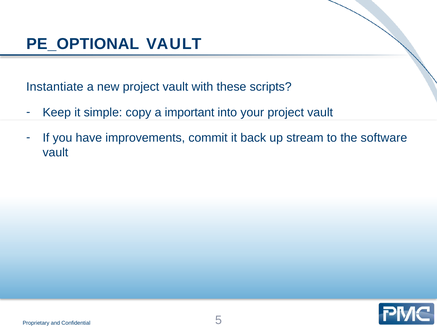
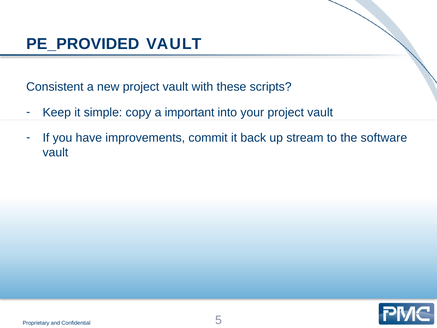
PE_OPTIONAL: PE_OPTIONAL -> PE_PROVIDED
Instantiate: Instantiate -> Consistent
